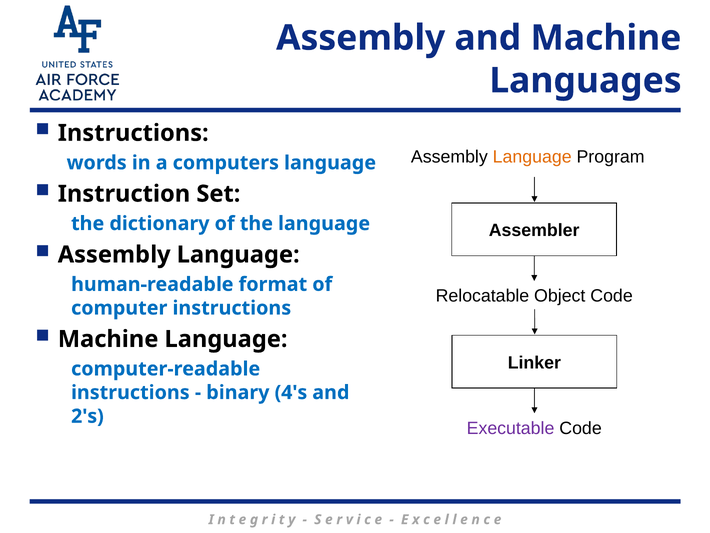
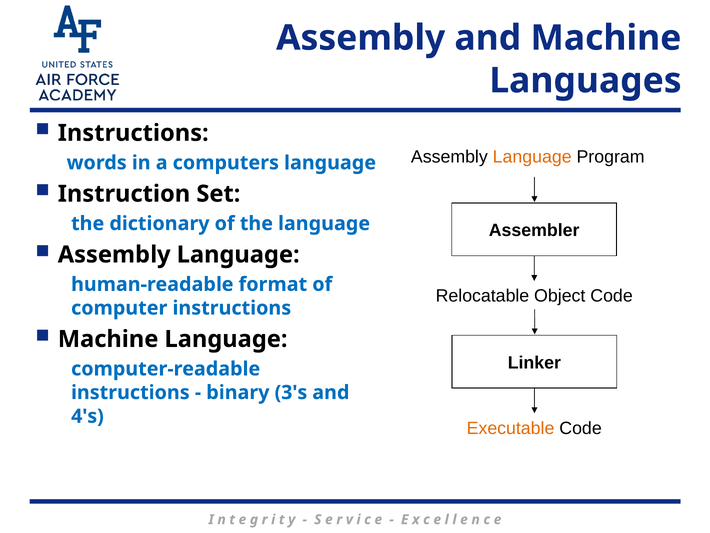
4's: 4's -> 3's
2's: 2's -> 4's
Executable colour: purple -> orange
